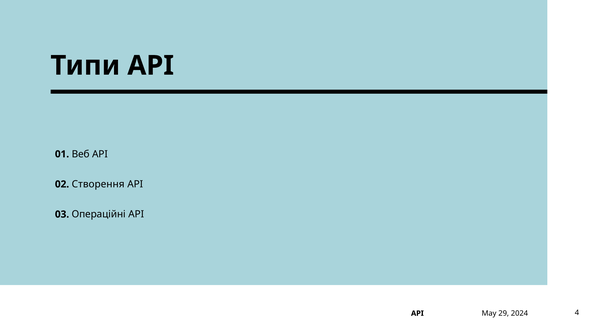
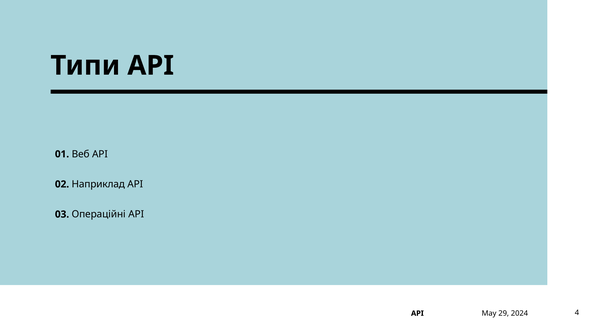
Створення: Створення -> Наприклад
